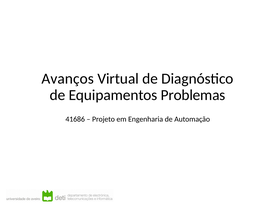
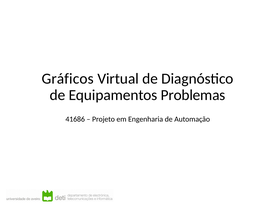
Avanços: Avanços -> Gráficos
